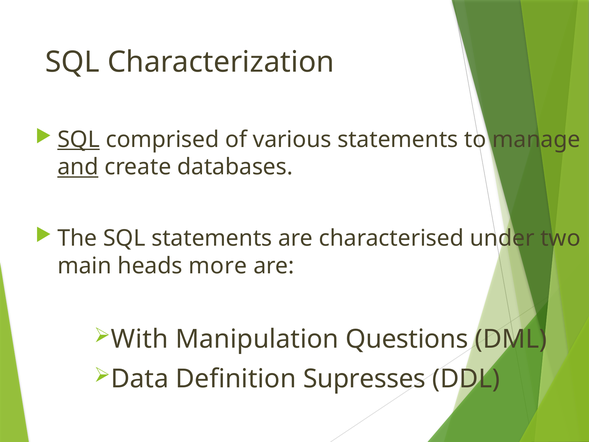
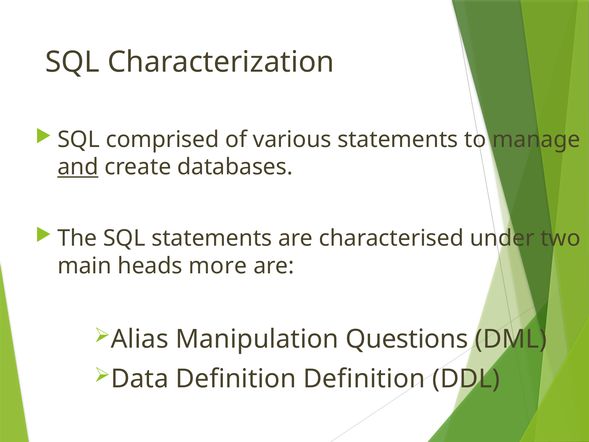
SQL at (79, 140) underline: present -> none
With: With -> Alias
Definition Supresses: Supresses -> Definition
